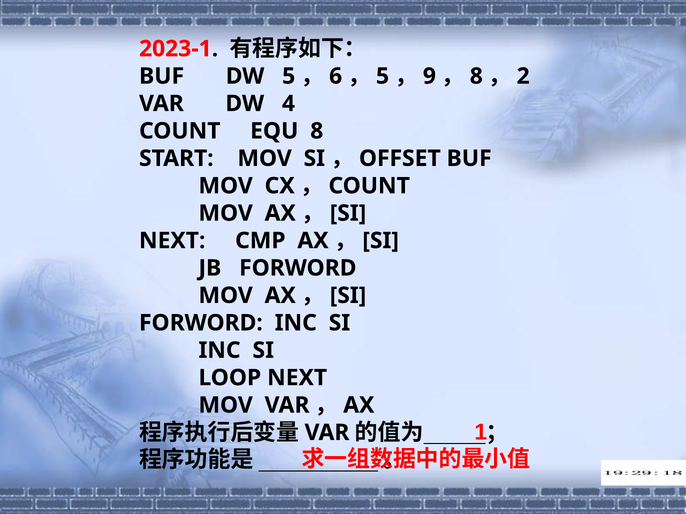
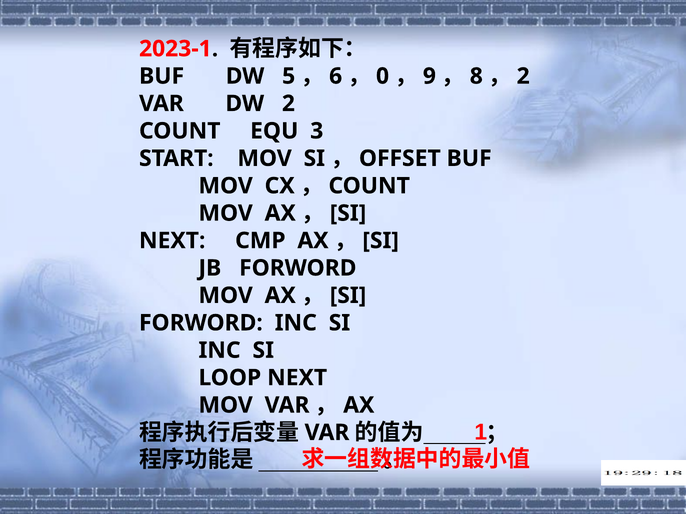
5 at (383, 76): 5 -> 0
DW 4: 4 -> 2
EQU 8: 8 -> 3
